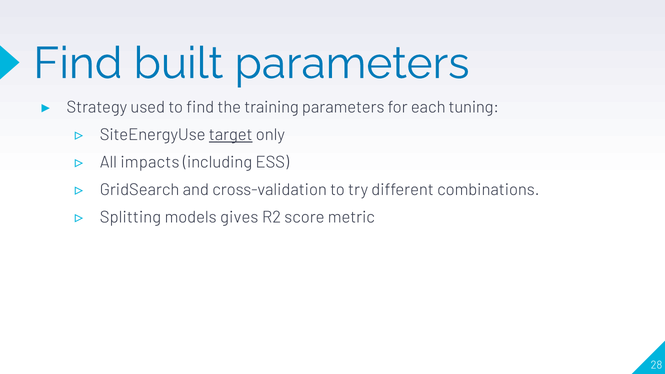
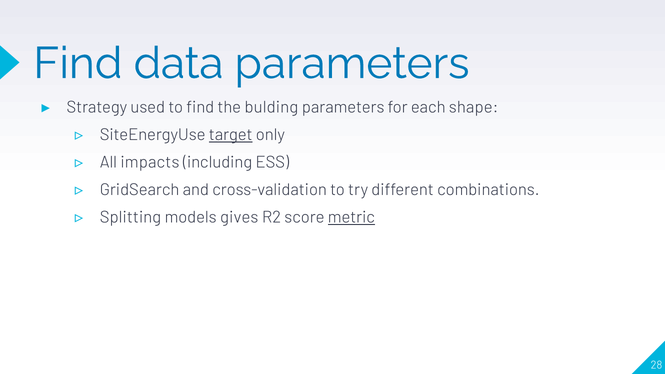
built: built -> data
training: training -> bulding
tuning: tuning -> shape
metric underline: none -> present
